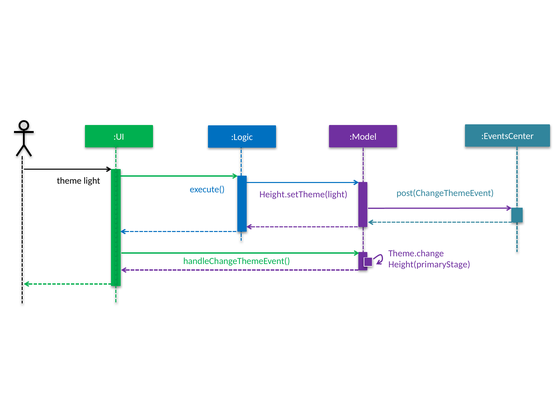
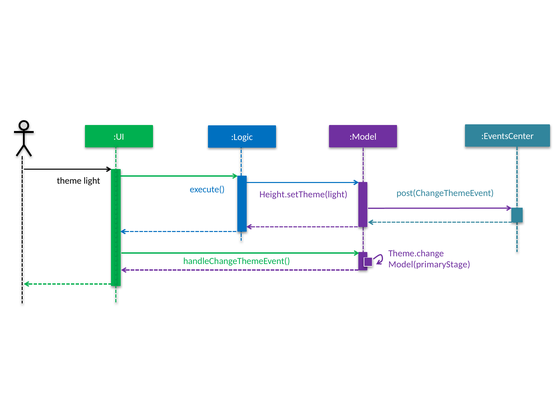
Height(primaryStage: Height(primaryStage -> Model(primaryStage
